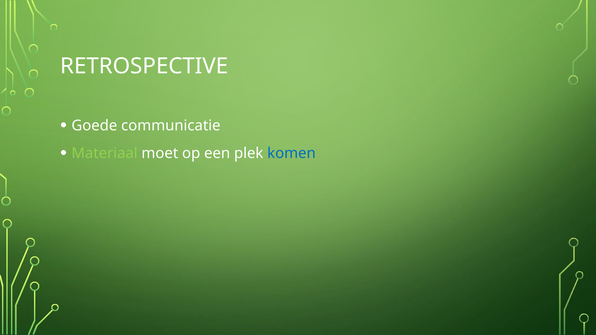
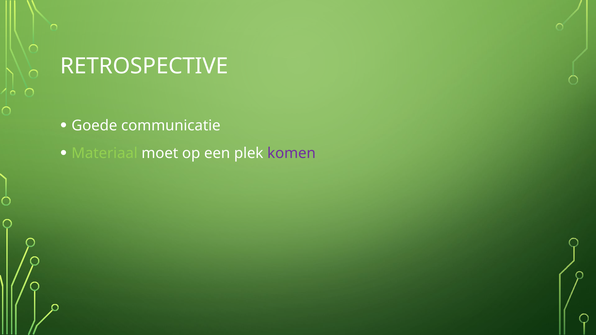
komen colour: blue -> purple
